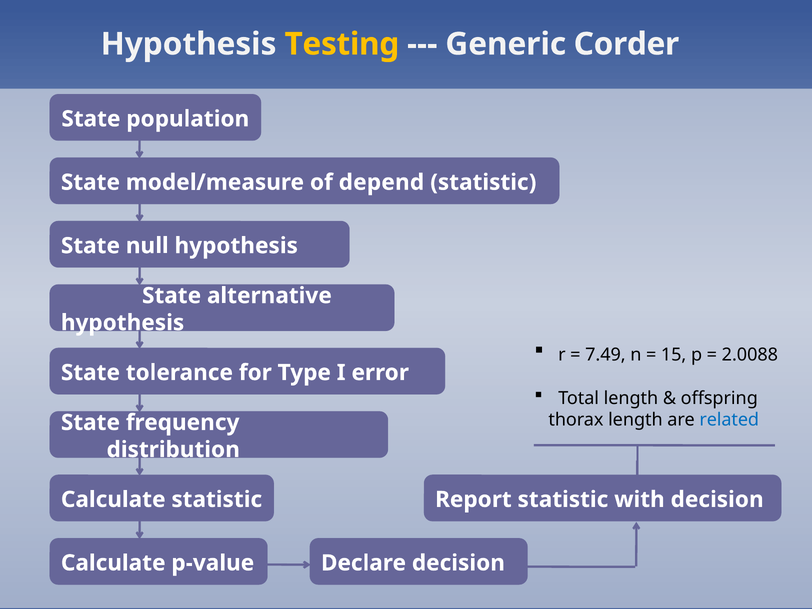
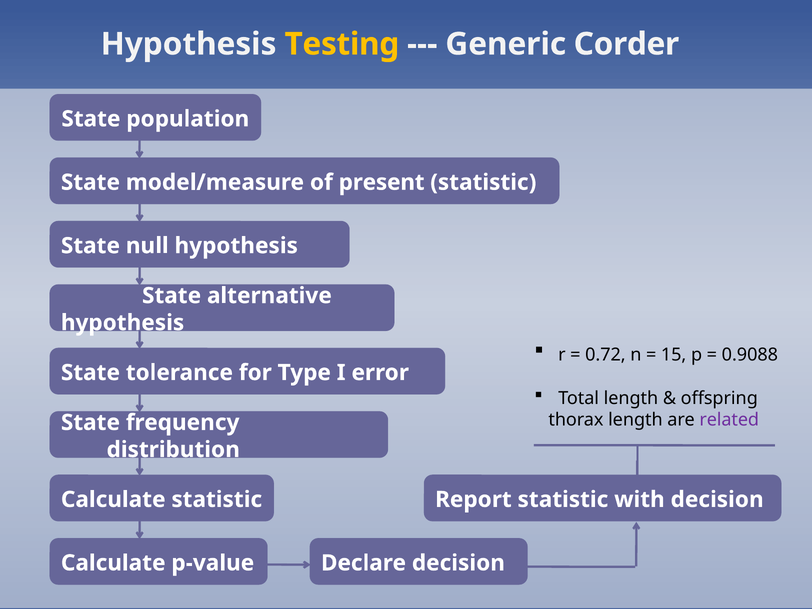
depend: depend -> present
7.49: 7.49 -> 0.72
2.0088: 2.0088 -> 0.9088
related colour: blue -> purple
